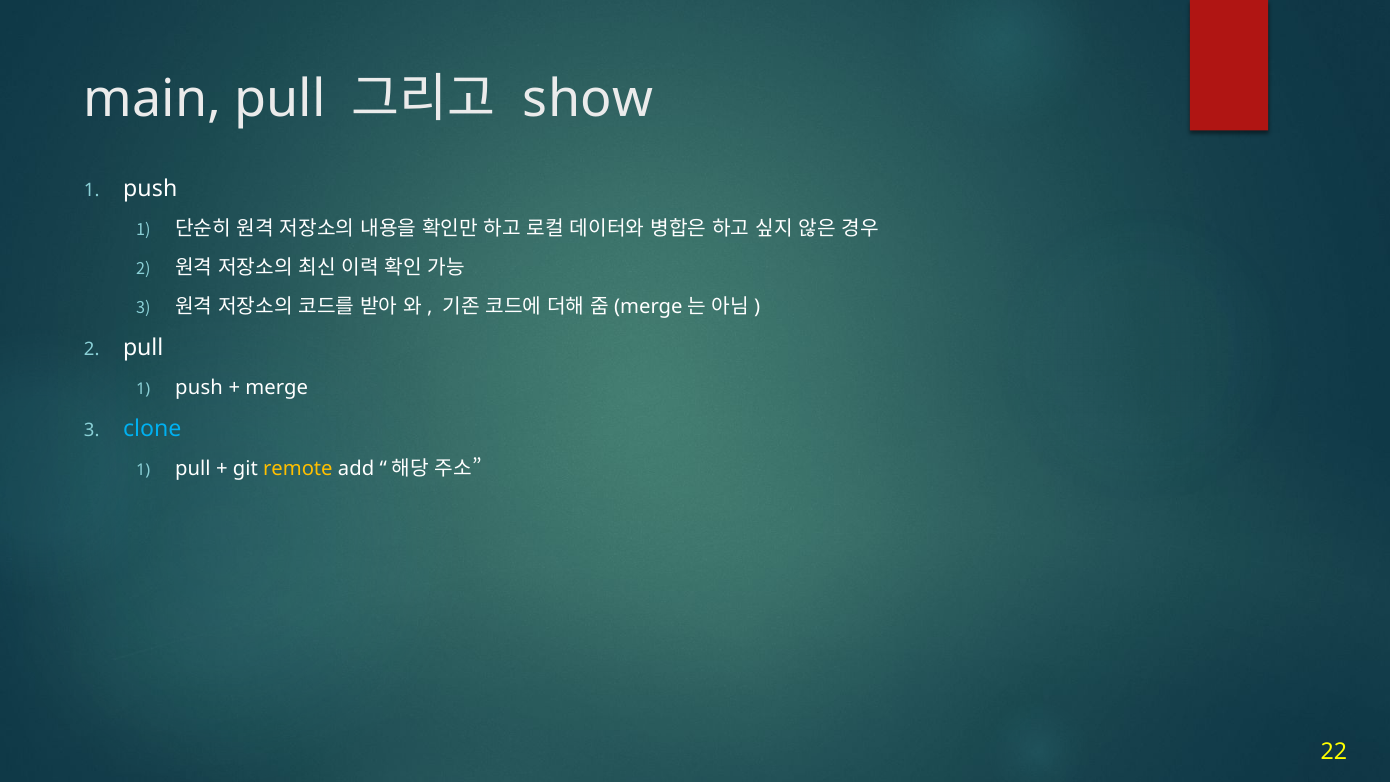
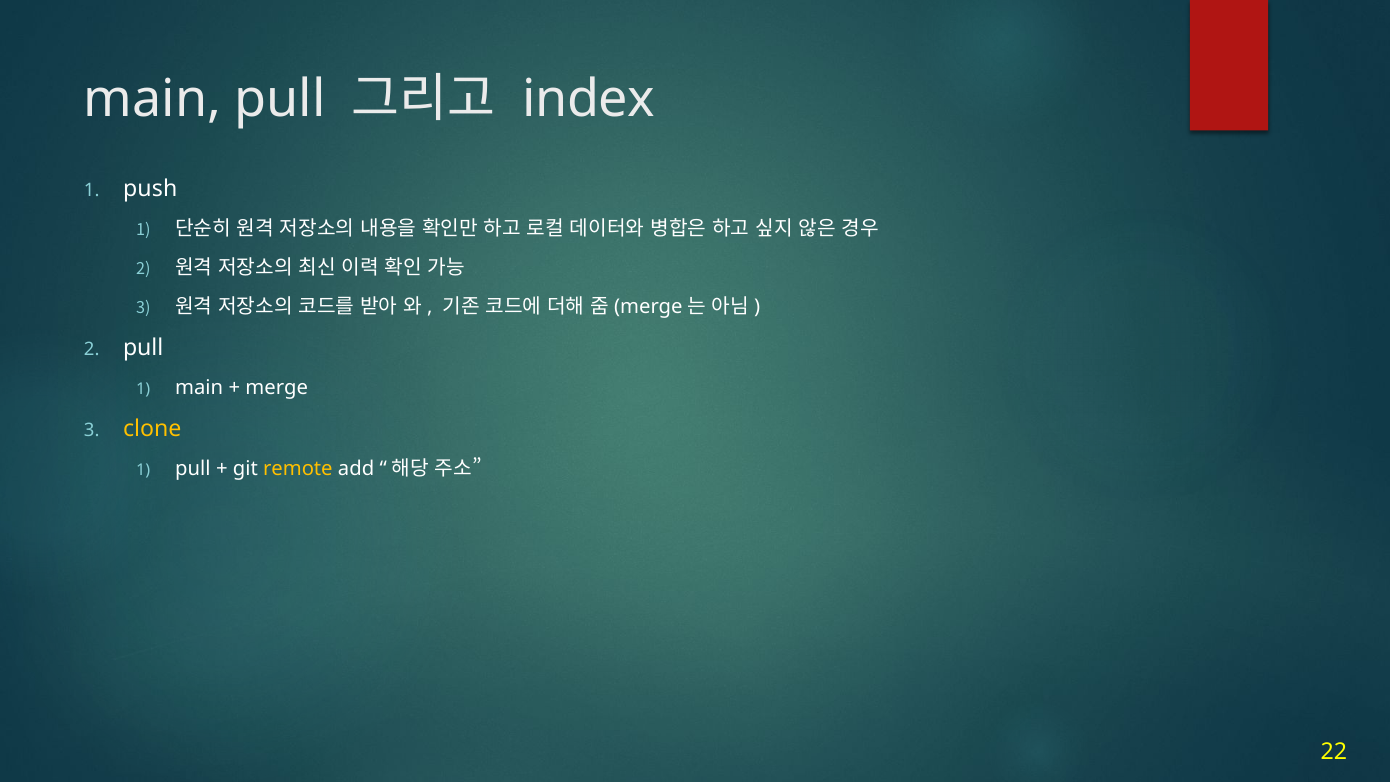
show: show -> index
push at (199, 388): push -> main
clone colour: light blue -> yellow
